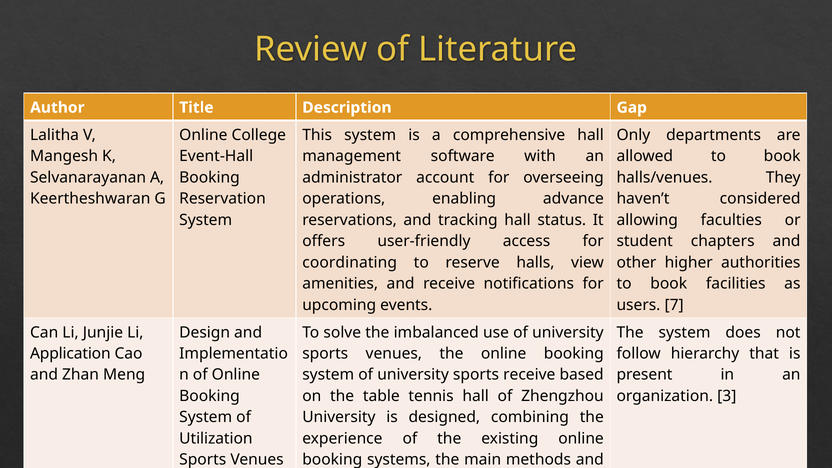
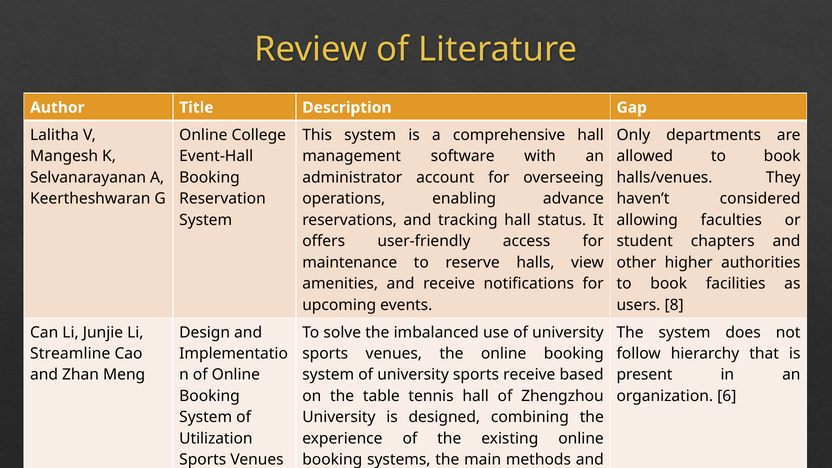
coordinating: coordinating -> maintenance
7: 7 -> 8
Application: Application -> Streamline
3: 3 -> 6
